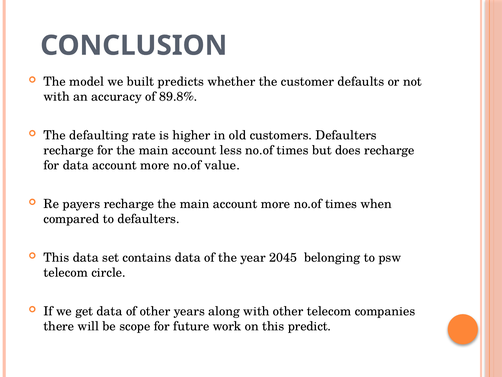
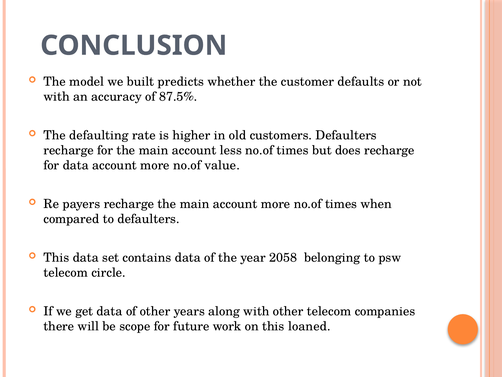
89.8%: 89.8% -> 87.5%
2045: 2045 -> 2058
predict: predict -> loaned
